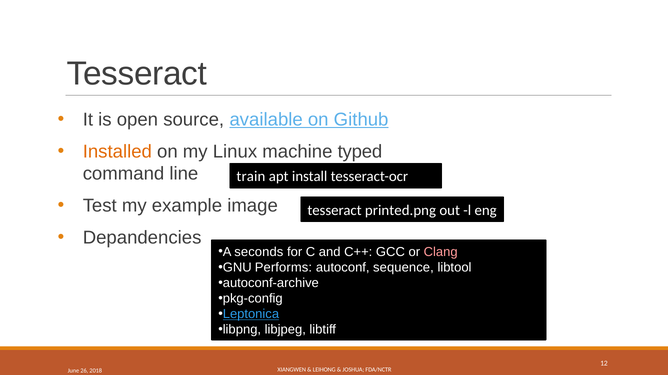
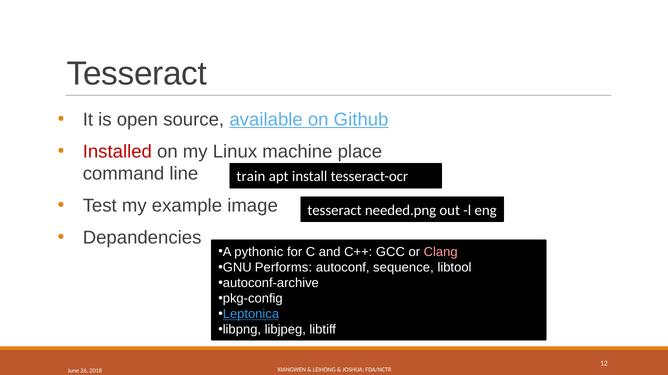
Installed colour: orange -> red
typed: typed -> place
printed.png: printed.png -> needed.png
seconds: seconds -> pythonic
